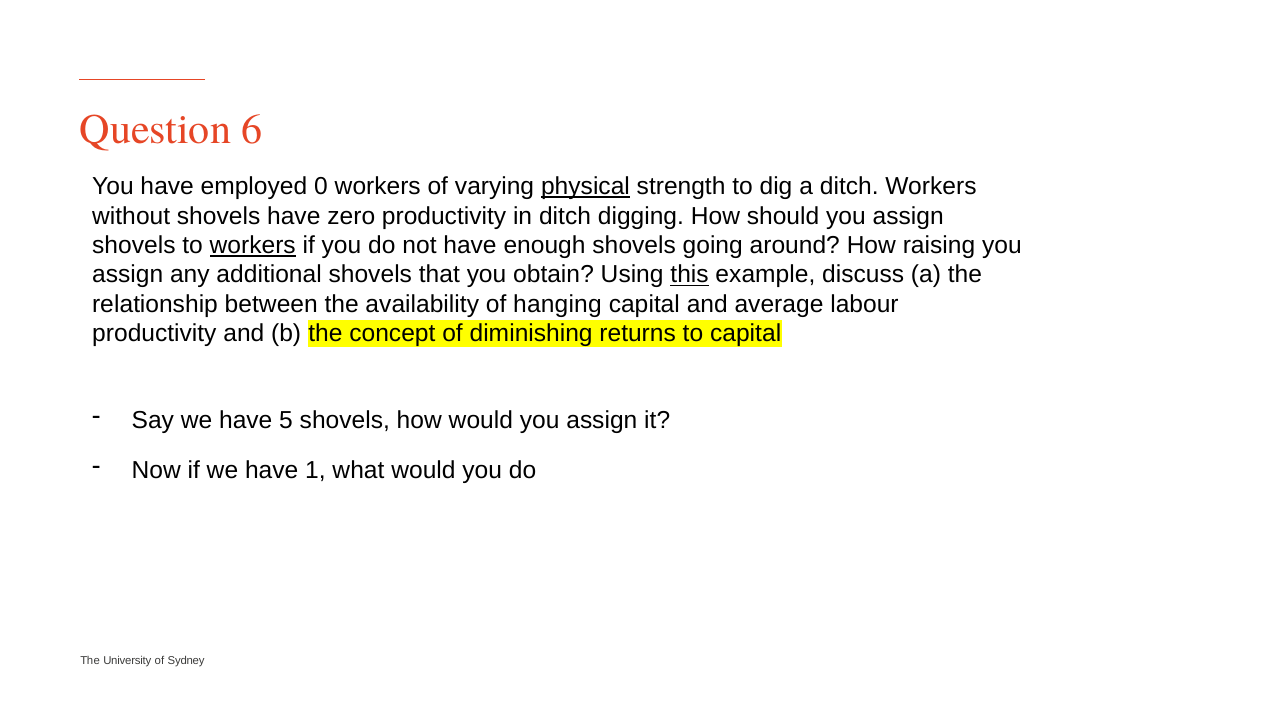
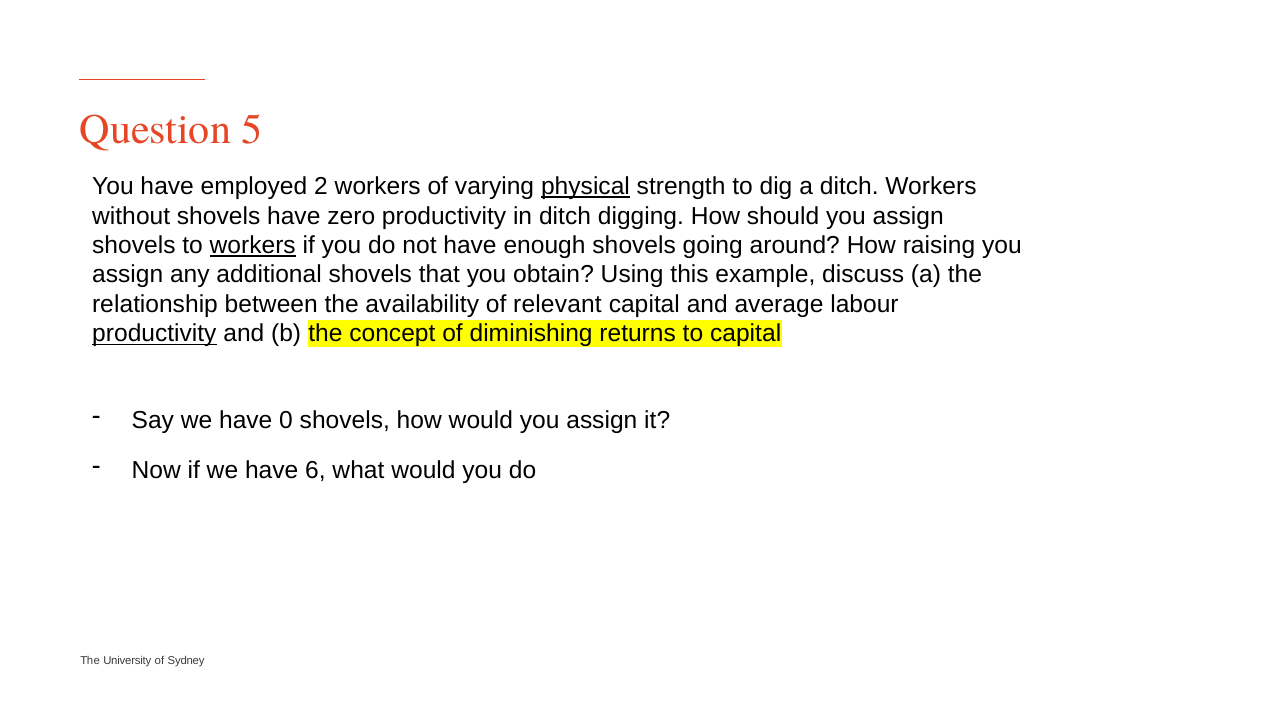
6: 6 -> 5
0: 0 -> 2
this underline: present -> none
hanging: hanging -> relevant
productivity at (154, 334) underline: none -> present
5: 5 -> 0
1: 1 -> 6
